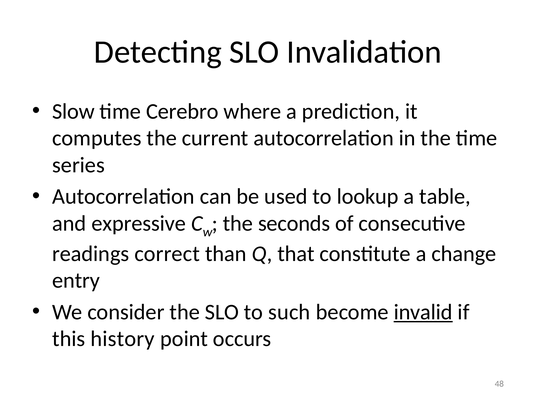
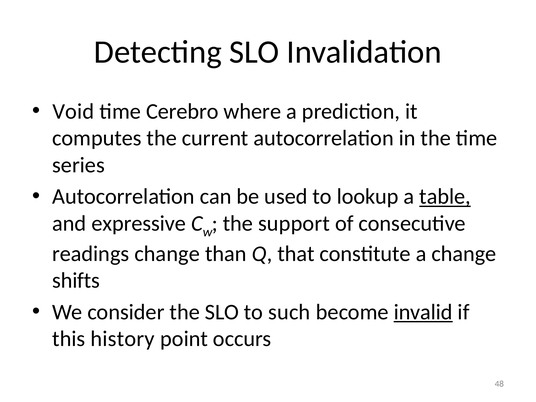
Slow: Slow -> Void
table underline: none -> present
seconds: seconds -> support
readings correct: correct -> change
entry: entry -> shifts
